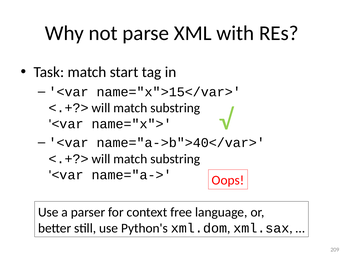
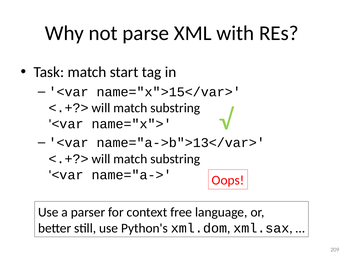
name="a->b">40</var>: name="a->b">40</var> -> name="a->b">13</var>
